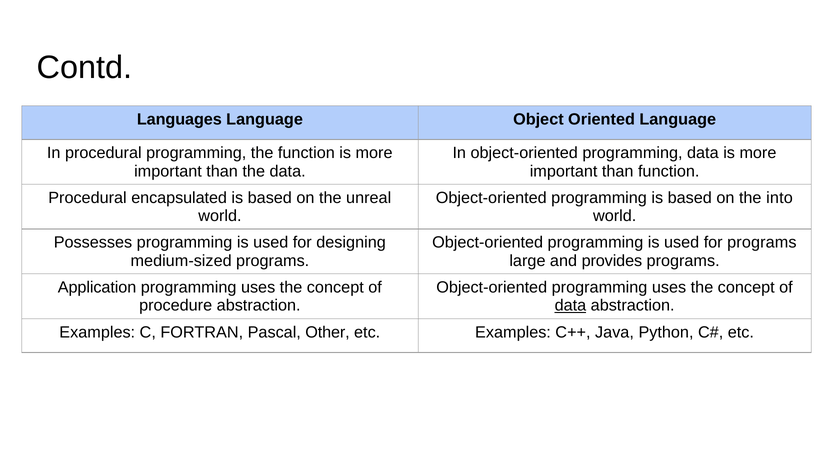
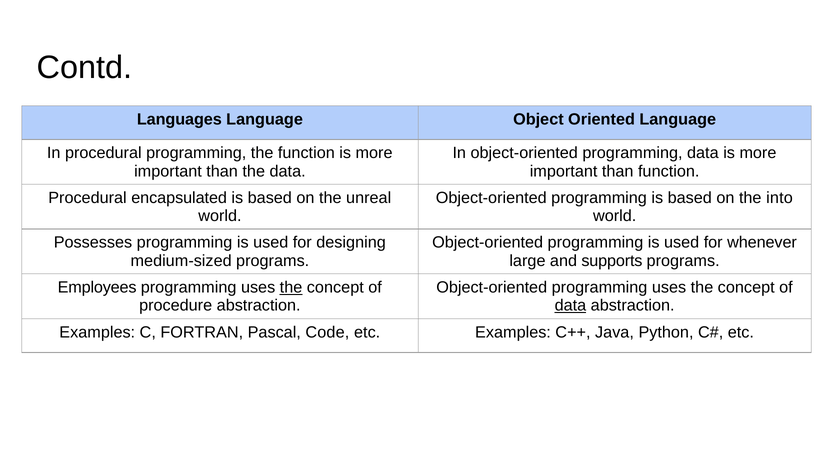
for programs: programs -> whenever
provides: provides -> supports
Application: Application -> Employees
the at (291, 287) underline: none -> present
Other: Other -> Code
